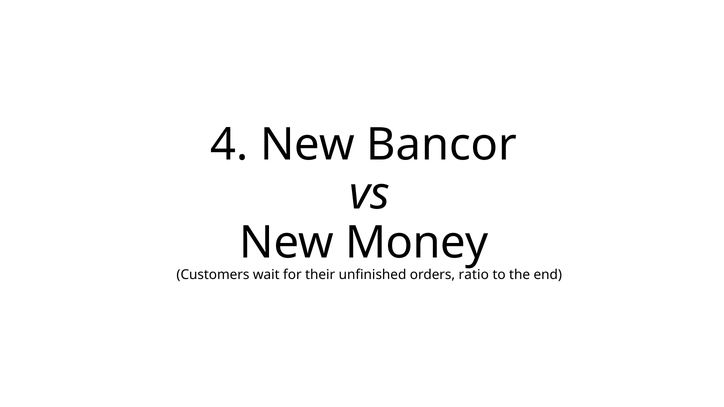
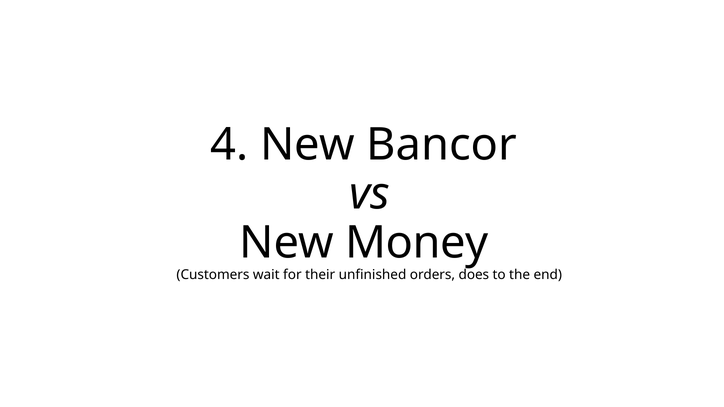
ratio: ratio -> does
